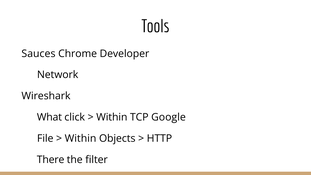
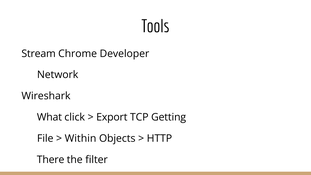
Sauces: Sauces -> Stream
Within at (112, 117): Within -> Export
Google: Google -> Getting
